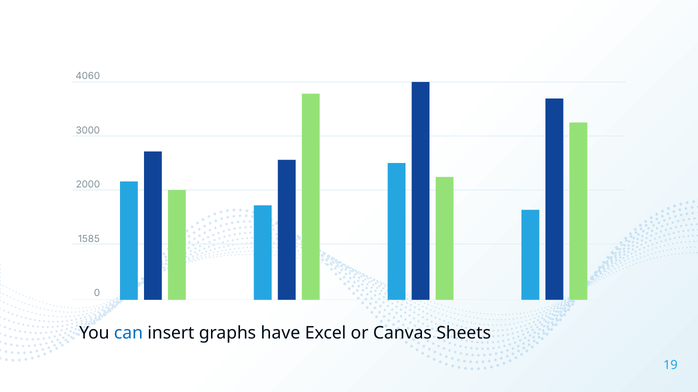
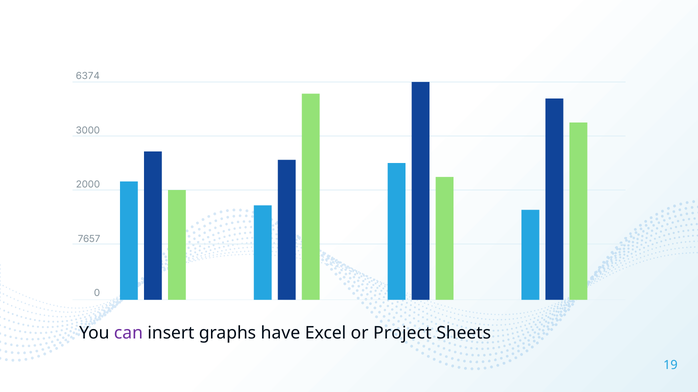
4060: 4060 -> 6374
1585: 1585 -> 7657
can colour: blue -> purple
Canvas: Canvas -> Project
